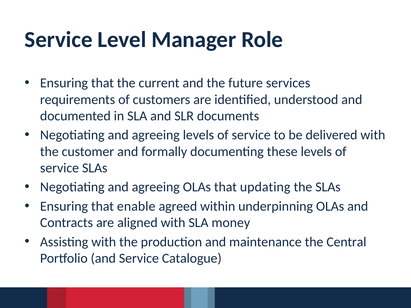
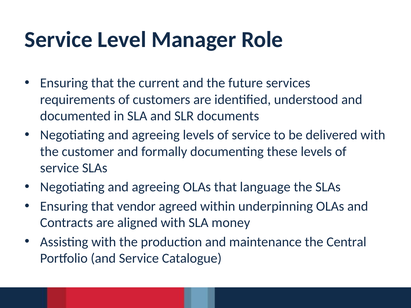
updating: updating -> language
enable: enable -> vendor
